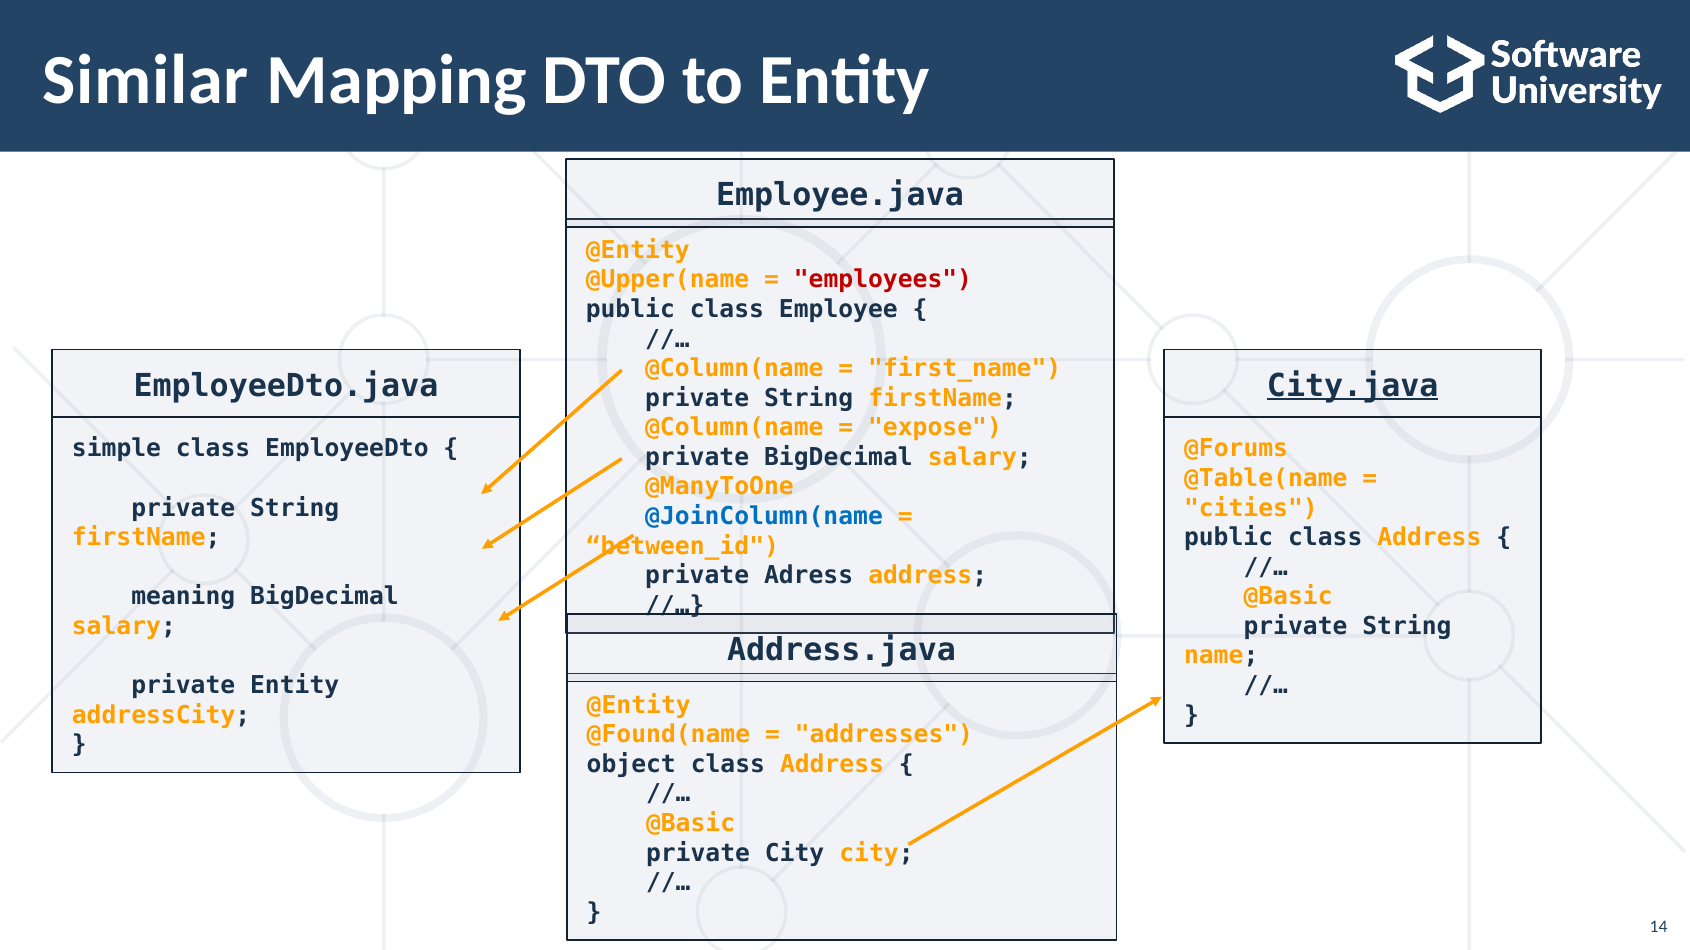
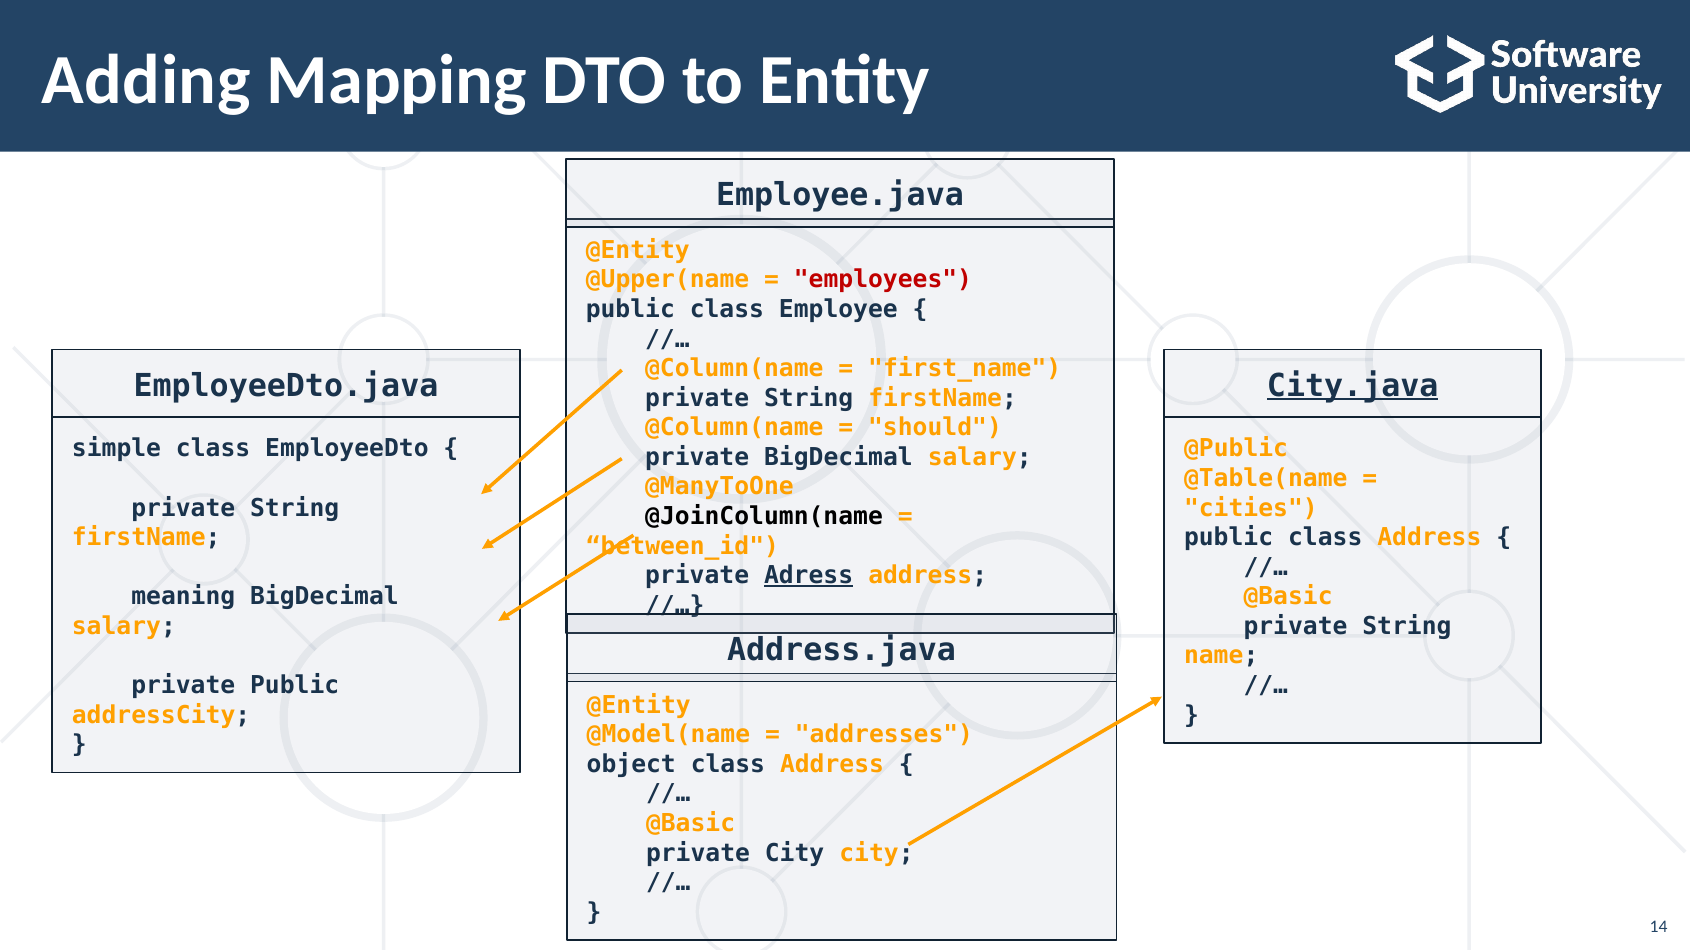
Similar: Similar -> Adding
expose: expose -> should
@Forums: @Forums -> @Public
@JoinColumn(name colour: blue -> black
Adress underline: none -> present
private Entity: Entity -> Public
@Found(name: @Found(name -> @Model(name
